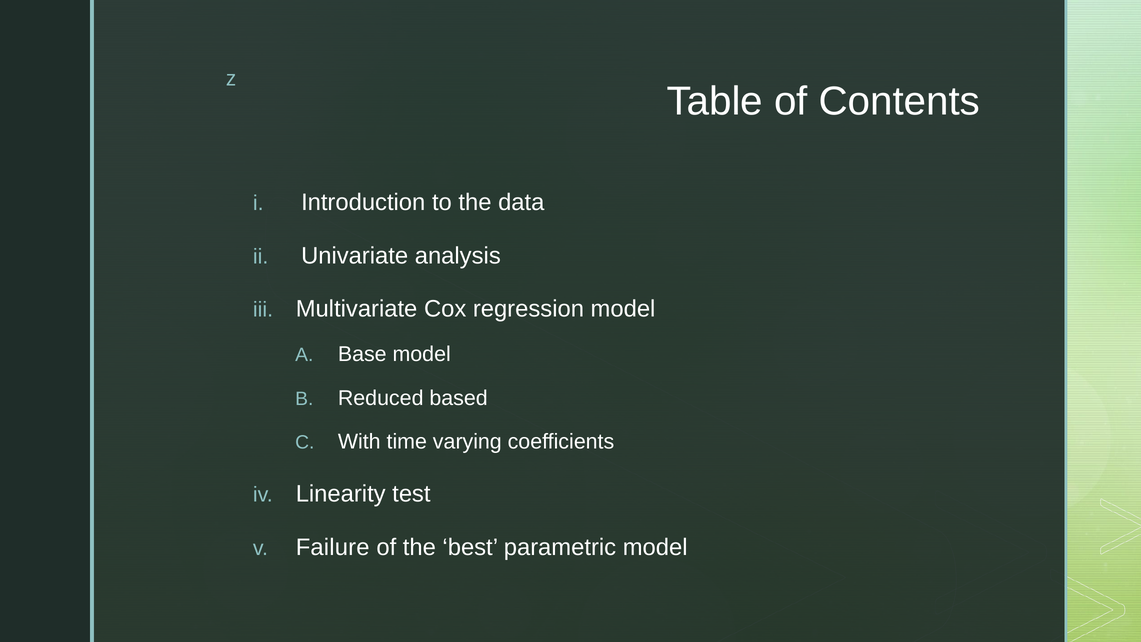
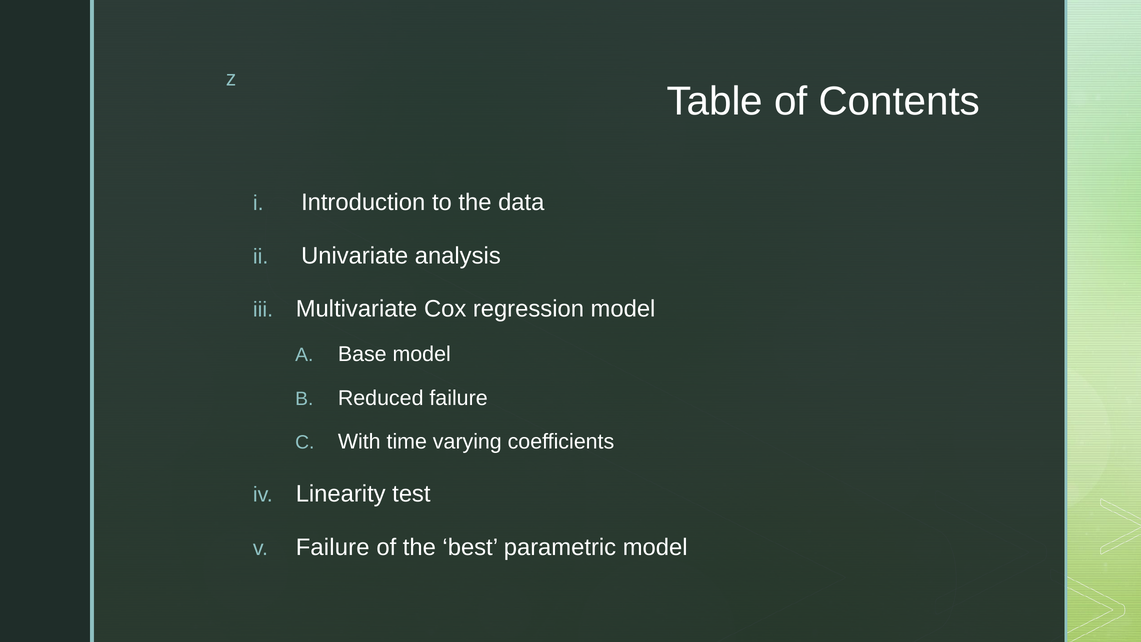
Reduced based: based -> failure
